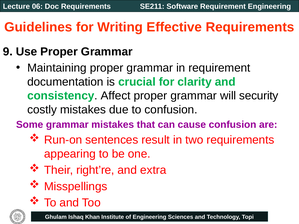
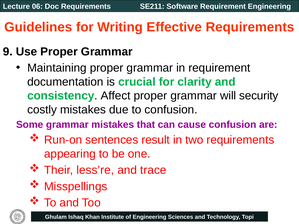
right’re: right’re -> less’re
extra: extra -> trace
